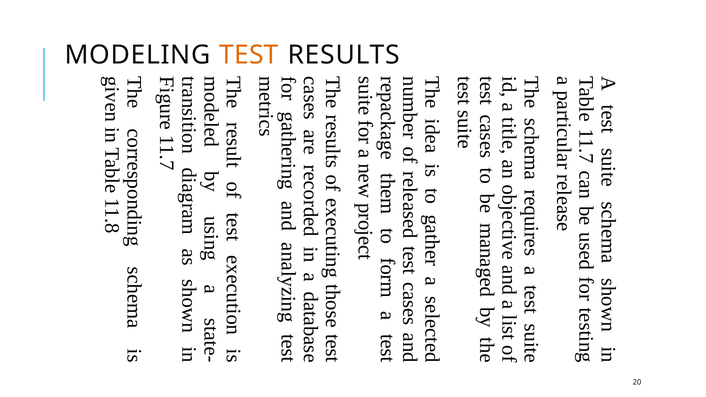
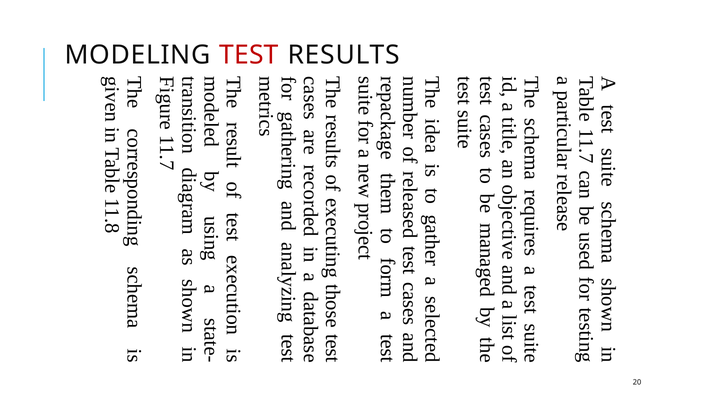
TEST colour: orange -> red
